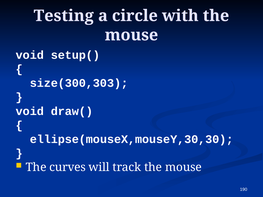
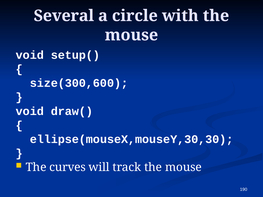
Testing: Testing -> Several
size(300,303: size(300,303 -> size(300,600
